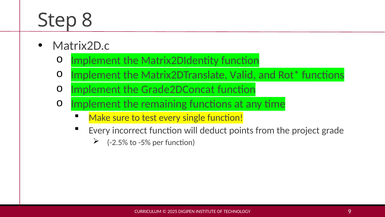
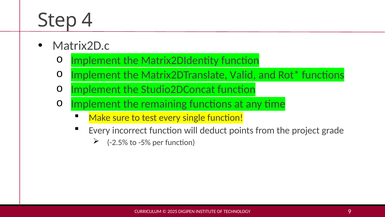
8: 8 -> 4
Grade2DConcat: Grade2DConcat -> Studio2DConcat
